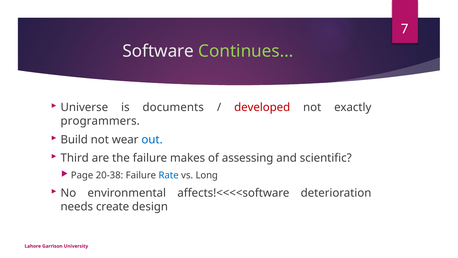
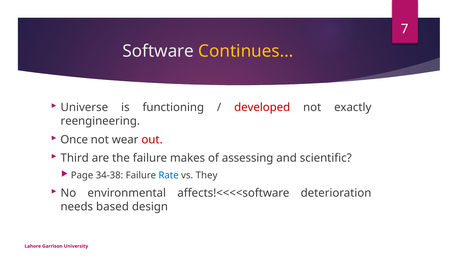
Continues… colour: light green -> yellow
documents: documents -> functioning
programmers: programmers -> reengineering
Build: Build -> Once
out colour: blue -> red
20-38: 20-38 -> 34-38
Long: Long -> They
create: create -> based
